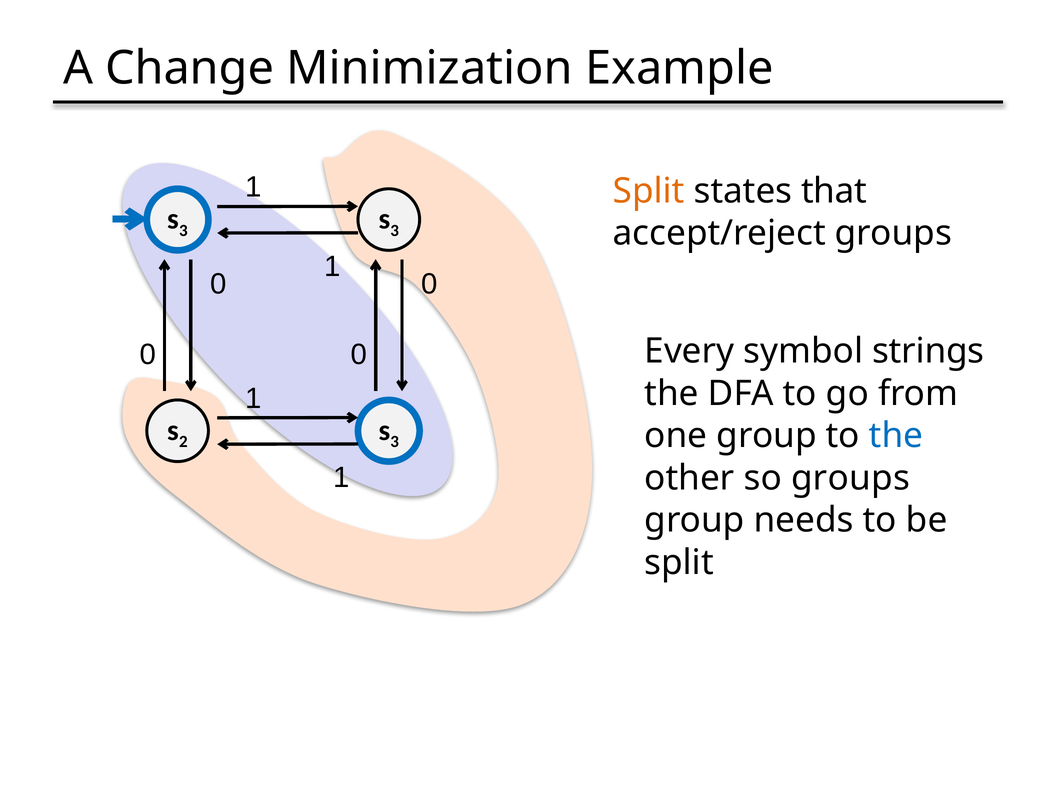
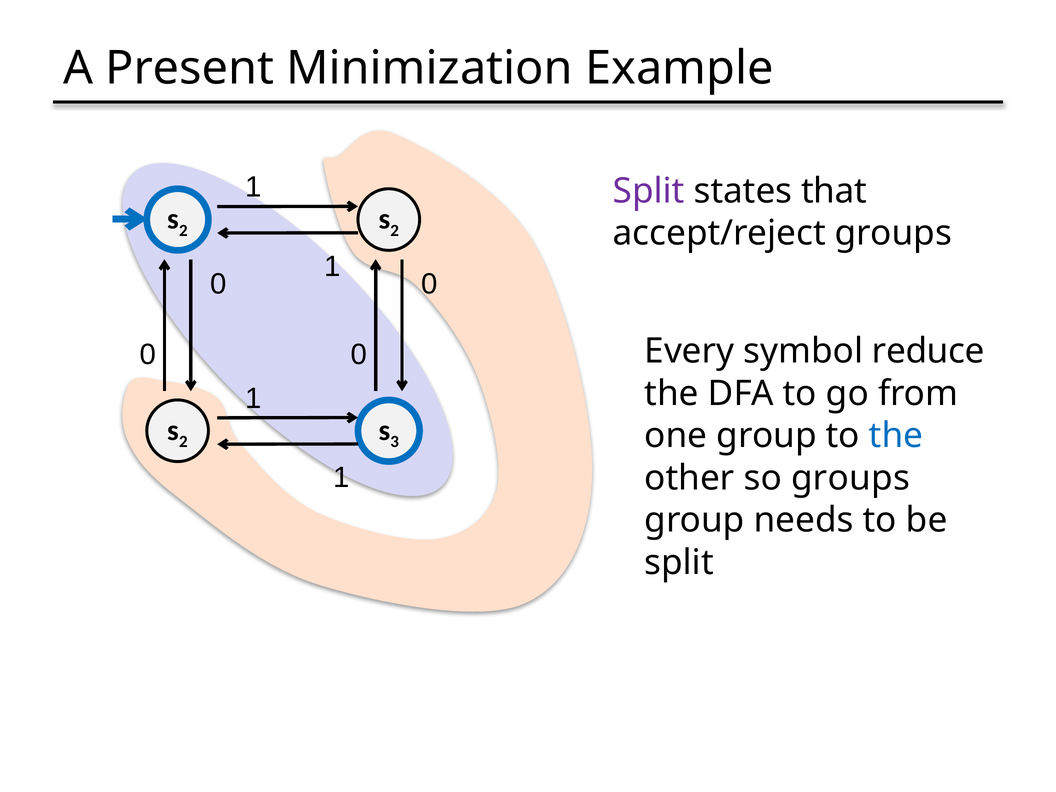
Change: Change -> Present
Split at (649, 191) colour: orange -> purple
3 at (183, 231): 3 -> 2
3 at (395, 231): 3 -> 2
strings: strings -> reduce
